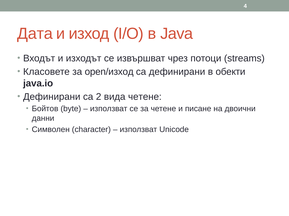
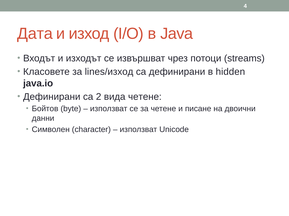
open/изход: open/изход -> lines/изход
обекти: обекти -> hidden
